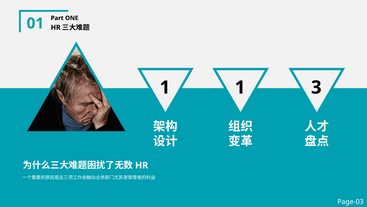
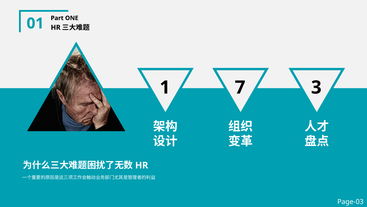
1 1: 1 -> 7
